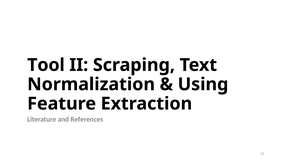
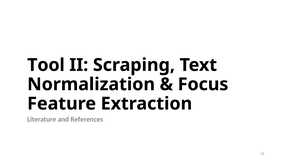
Using: Using -> Focus
